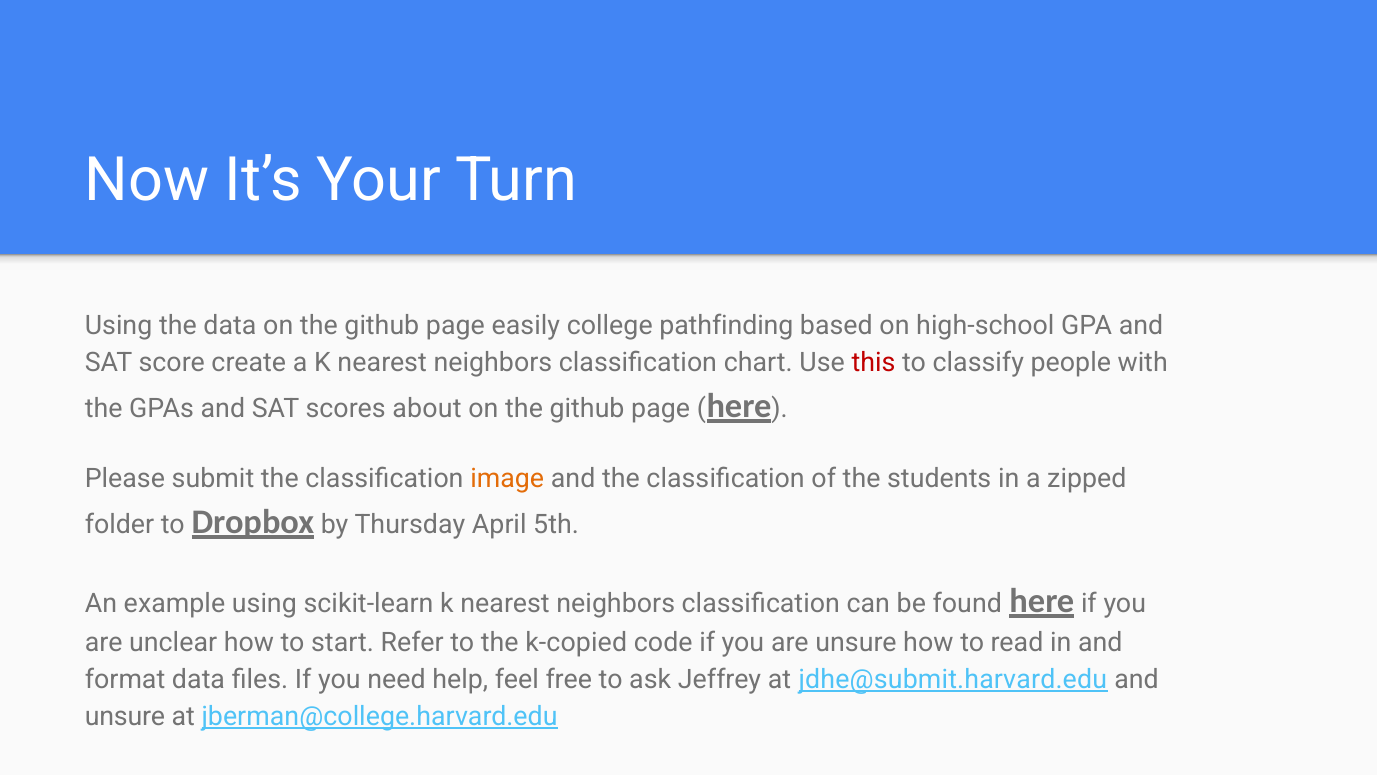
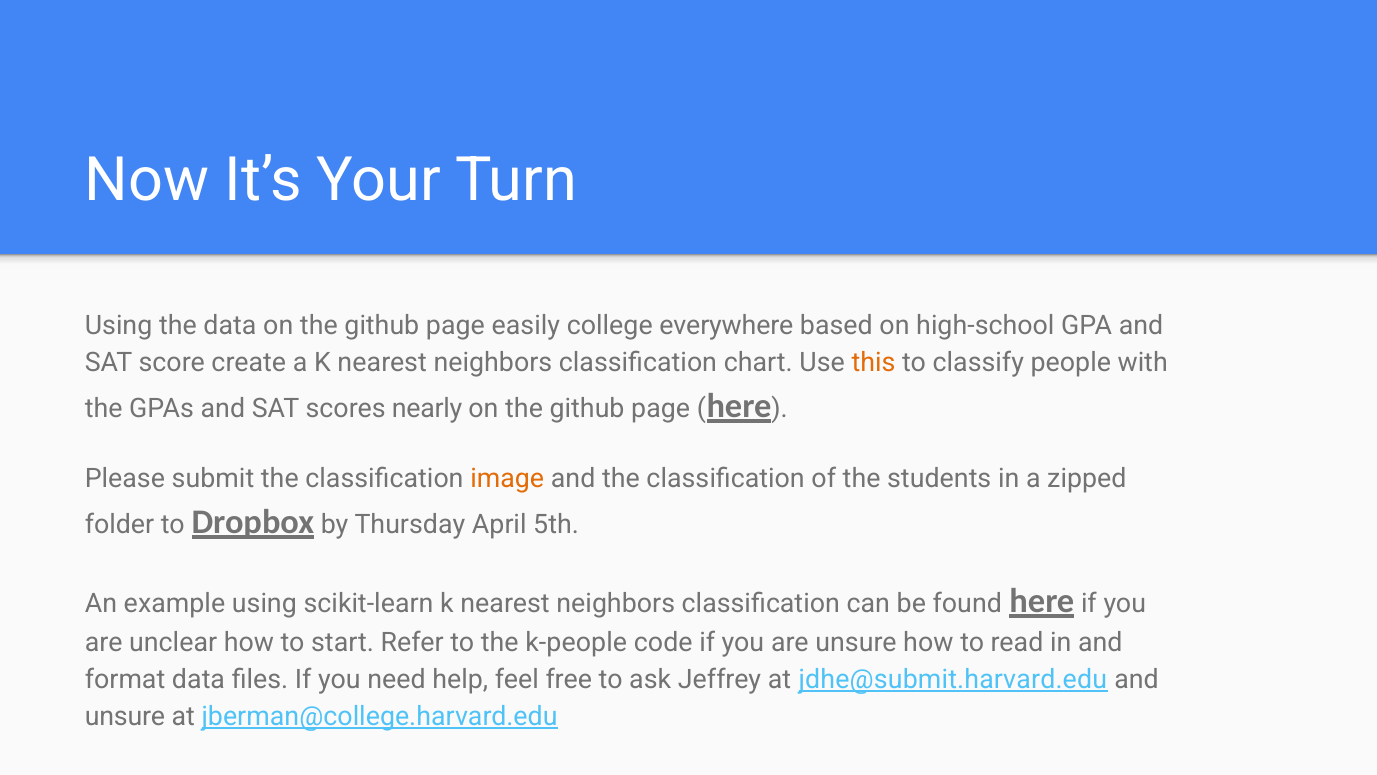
pathfinding: pathfinding -> everywhere
this colour: red -> orange
about: about -> nearly
k-copied: k-copied -> k-people
